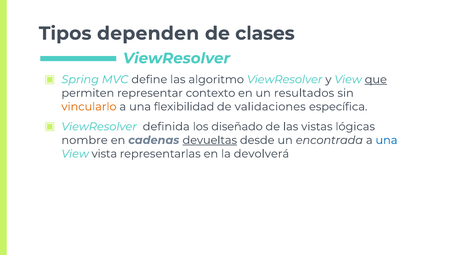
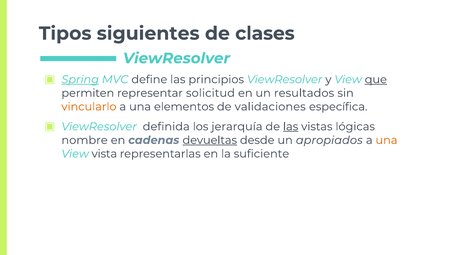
dependen: dependen -> siguientes
Spring underline: none -> present
algoritmo: algoritmo -> principios
contexto: contexto -> solicitud
flexibilidad: flexibilidad -> elementos
diseñado: diseñado -> jerarquía
las at (291, 126) underline: none -> present
encontrada: encontrada -> apropiados
una at (387, 140) colour: blue -> orange
devolverá: devolverá -> suficiente
